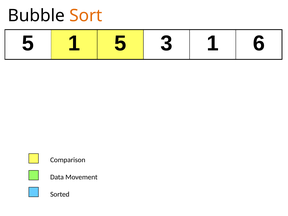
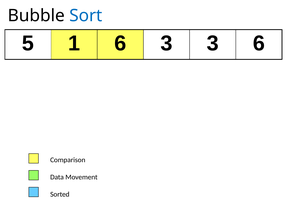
Sort colour: orange -> blue
1 5: 5 -> 6
3 1: 1 -> 3
